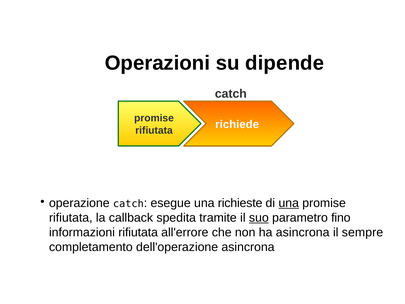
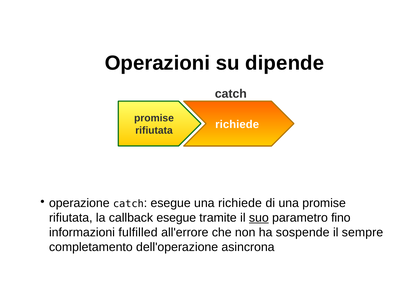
una richieste: richieste -> richiede
una at (289, 203) underline: present -> none
callback spedita: spedita -> esegue
informazioni rifiutata: rifiutata -> fulfilled
ha asincrona: asincrona -> sospende
